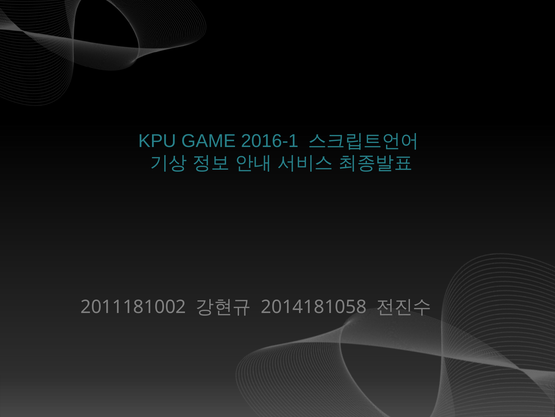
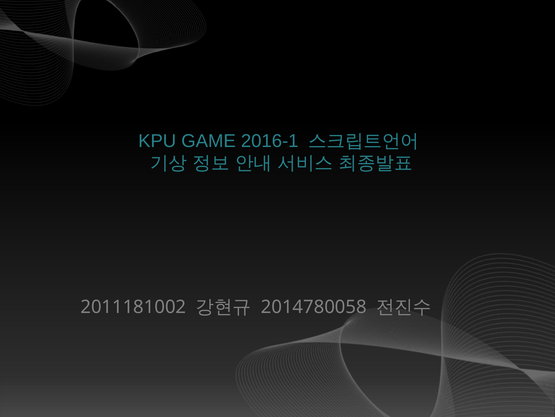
2014181058: 2014181058 -> 2014780058
